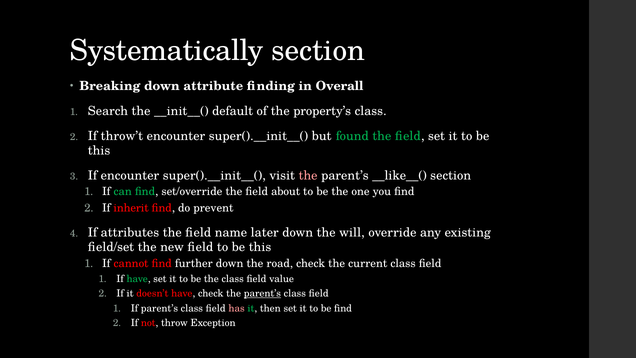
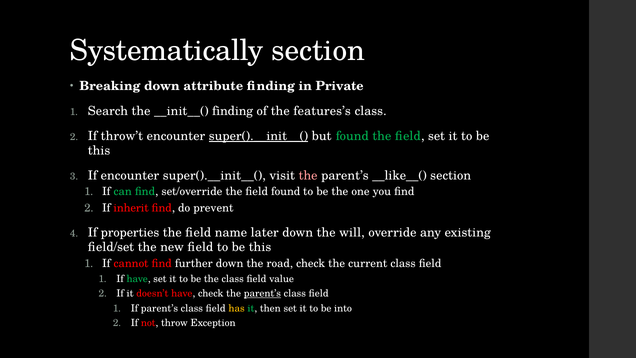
Overall: Overall -> Private
__init__( default: default -> finding
property’s: property’s -> features’s
super().__init__( at (259, 136) underline: none -> present
field about: about -> found
attributes: attributes -> properties
has colour: pink -> yellow
be find: find -> into
